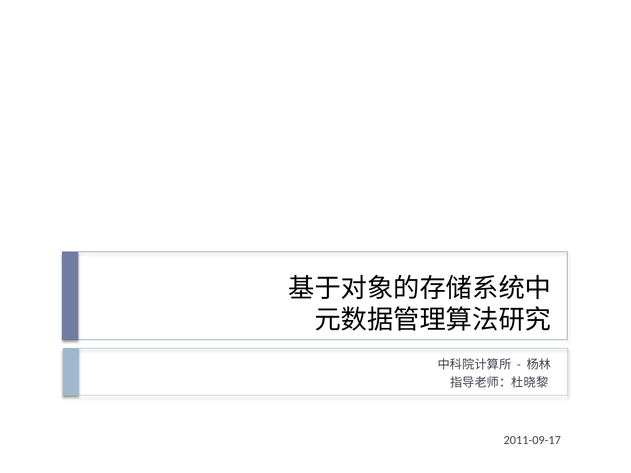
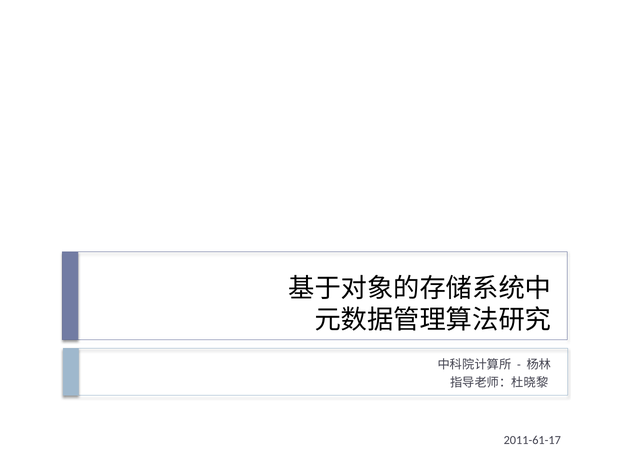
2011-09-17: 2011-09-17 -> 2011-61-17
